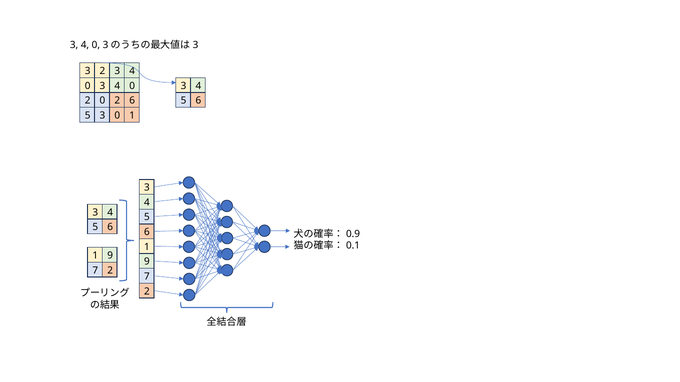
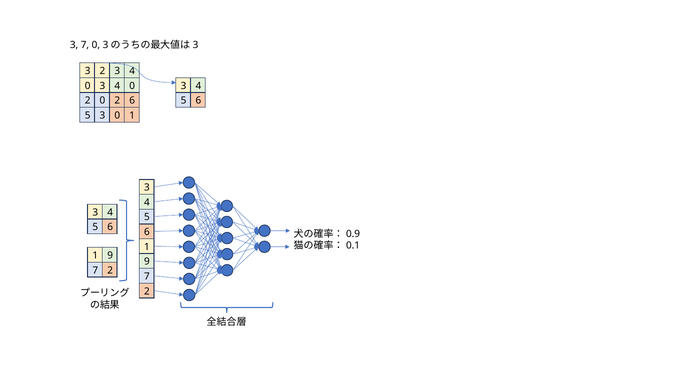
4 at (85, 45): 4 -> 7
